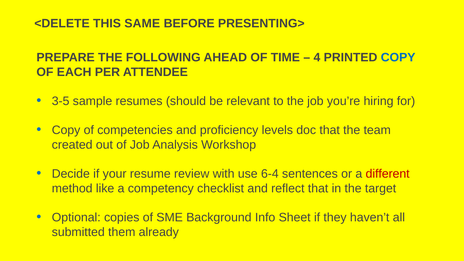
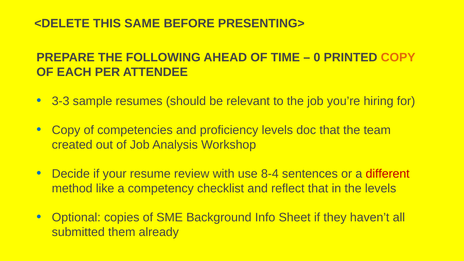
4: 4 -> 0
COPY at (398, 57) colour: blue -> orange
3-5: 3-5 -> 3-3
6-4: 6-4 -> 8-4
the target: target -> levels
